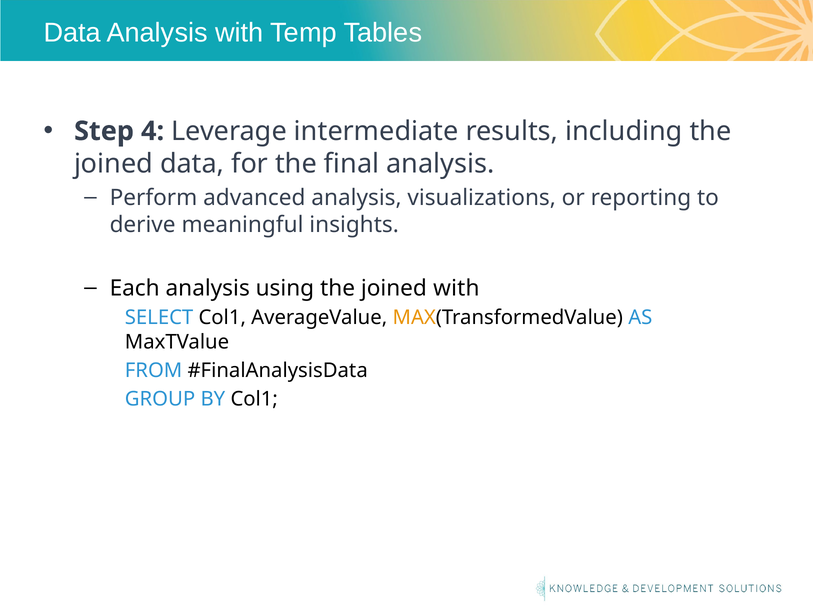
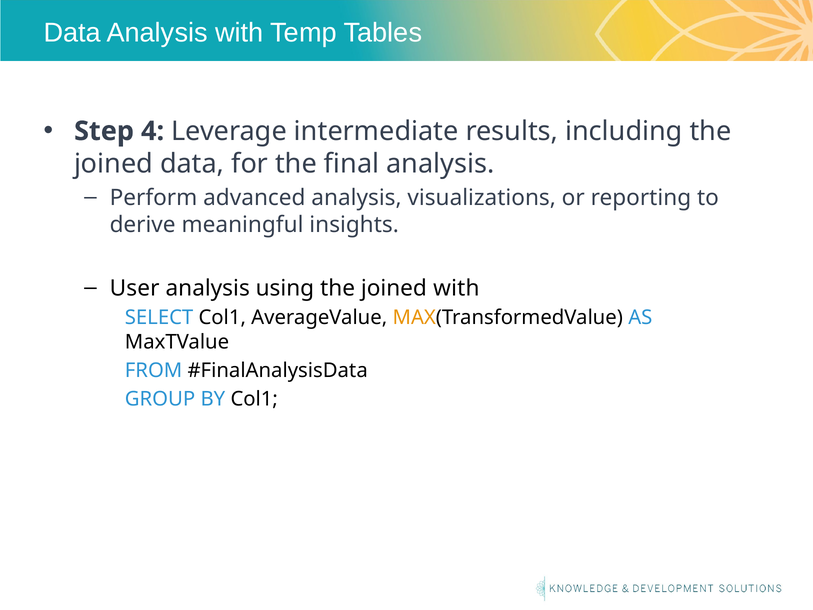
Each: Each -> User
